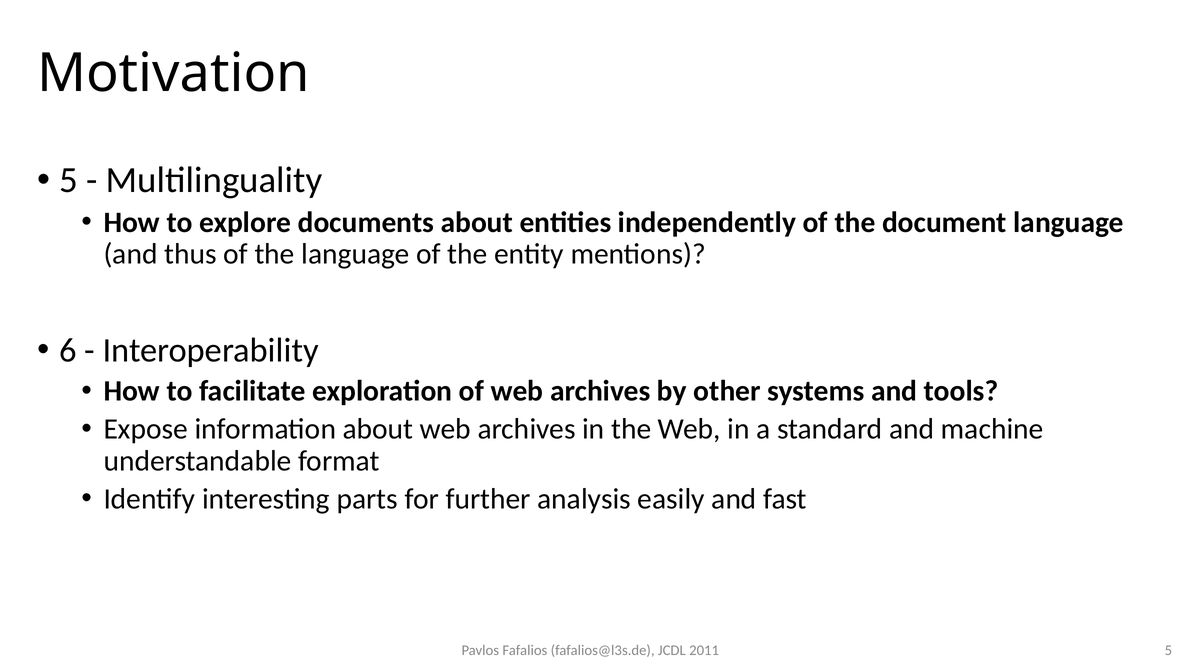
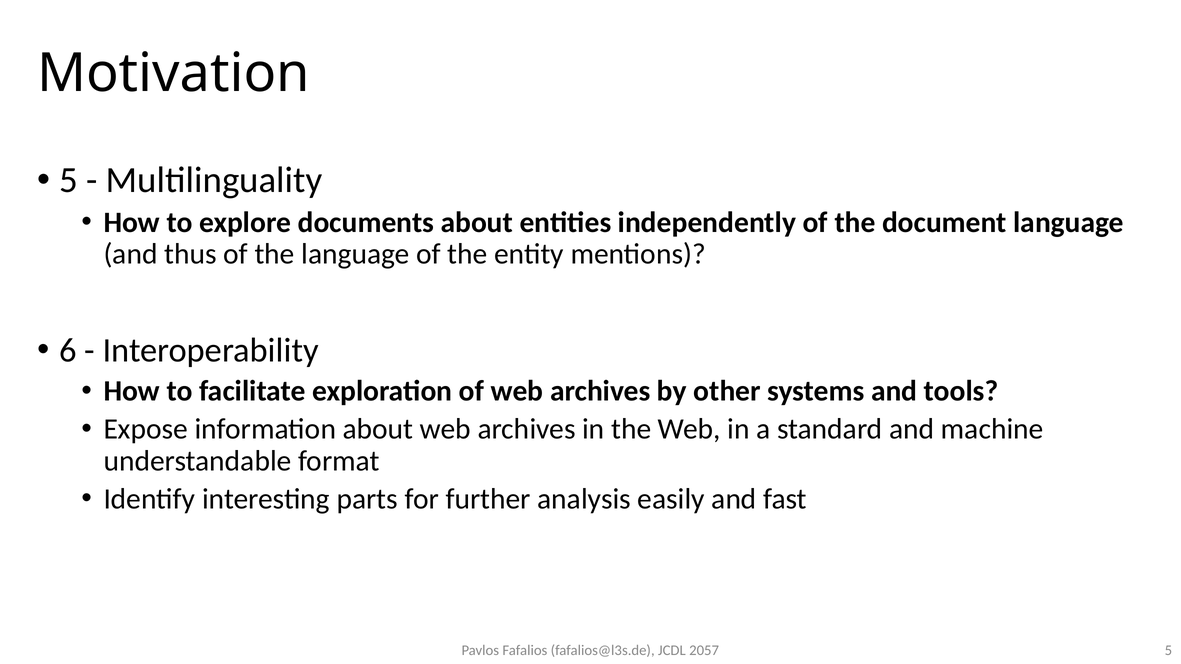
2011: 2011 -> 2057
